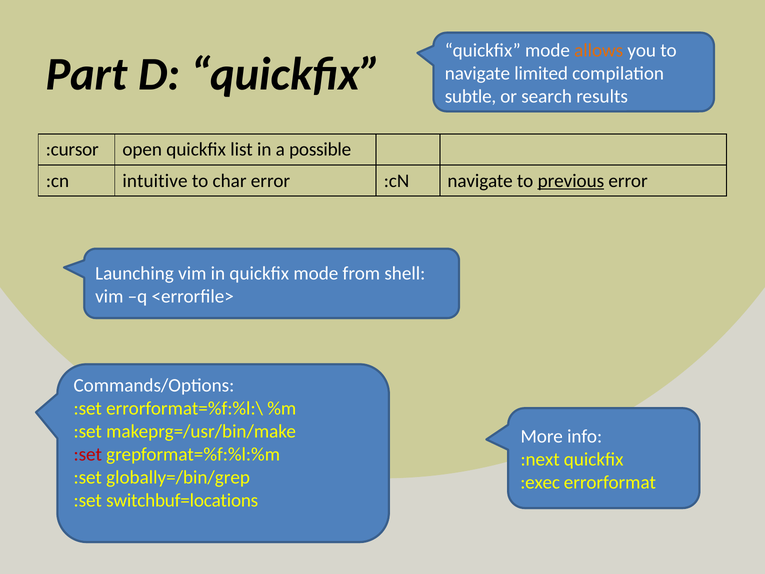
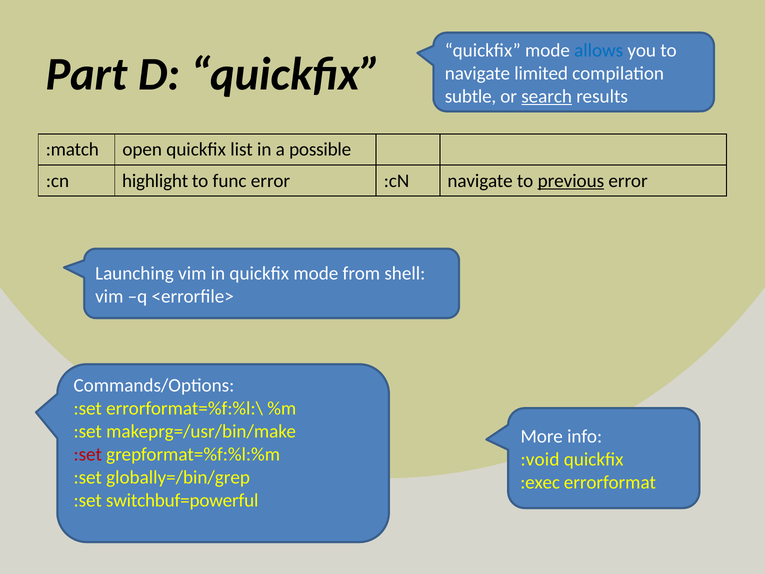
allows colour: orange -> blue
search underline: none -> present
:cursor: :cursor -> :match
intuitive: intuitive -> highlight
char: char -> func
:next: :next -> :void
switchbuf=locations: switchbuf=locations -> switchbuf=powerful
